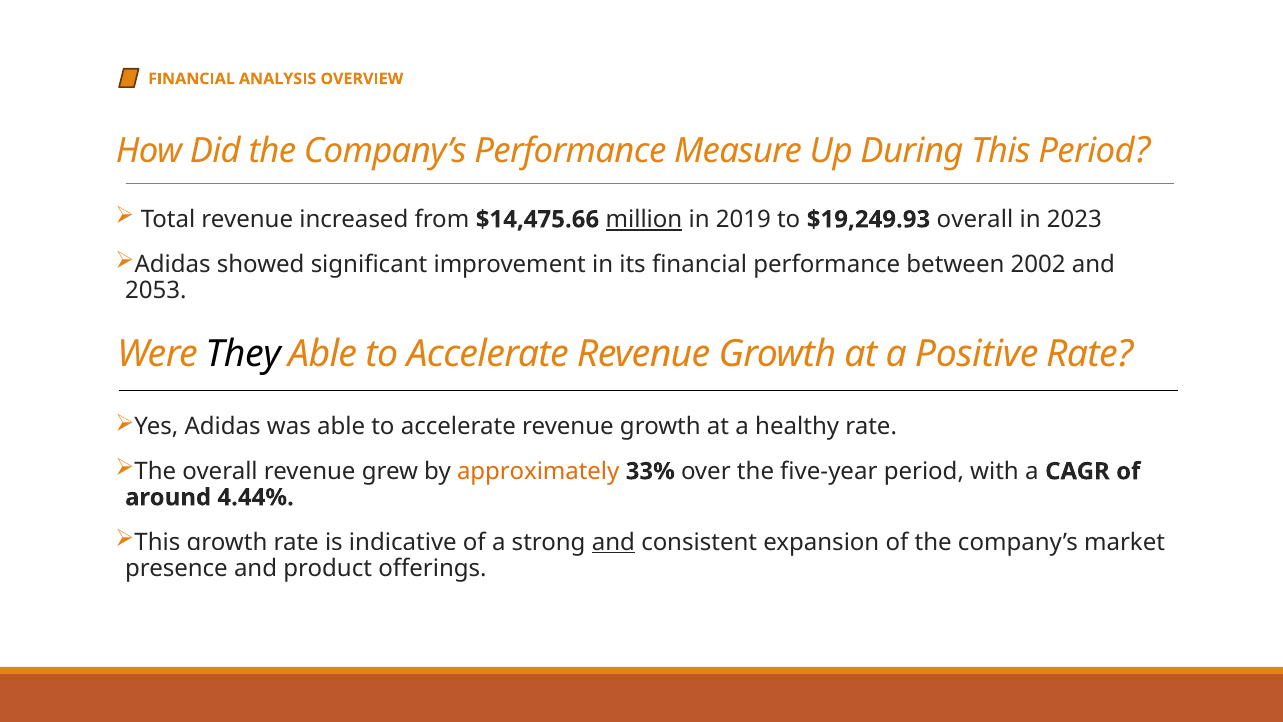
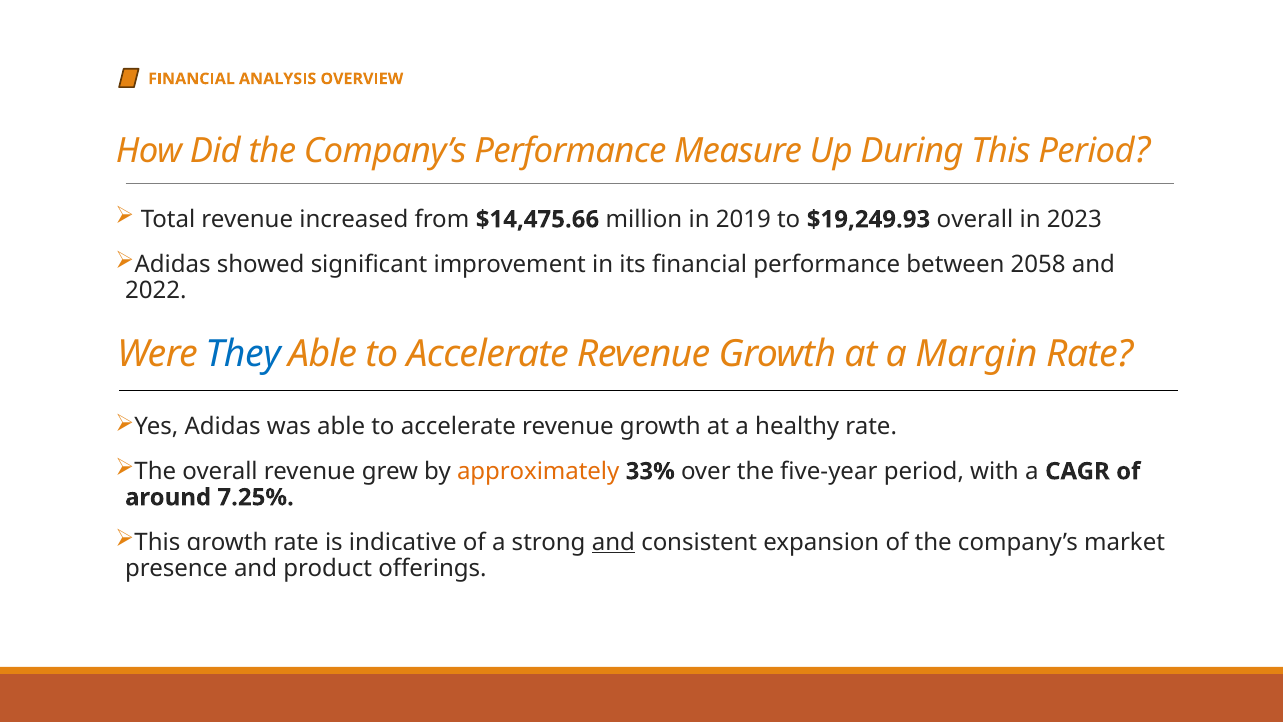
million underline: present -> none
2002: 2002 -> 2058
2053: 2053 -> 2022
They colour: black -> blue
Positive: Positive -> Margin
4.44%: 4.44% -> 7.25%
